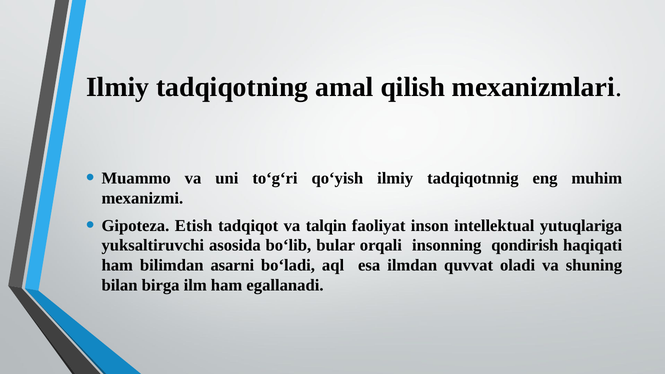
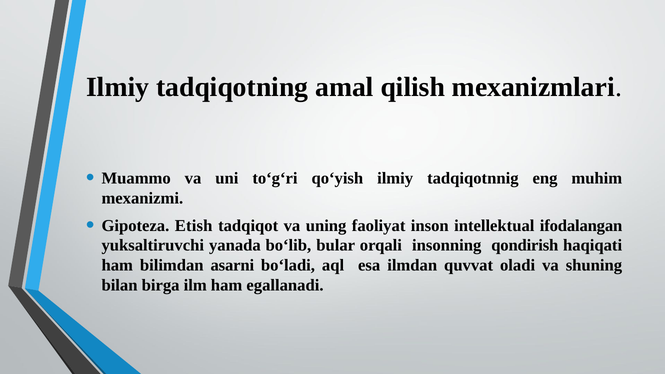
talqin: talqin -> uning
yutuqlаrigа: yutuqlаrigа -> ifodalangan
asosida: asosida -> yanada
